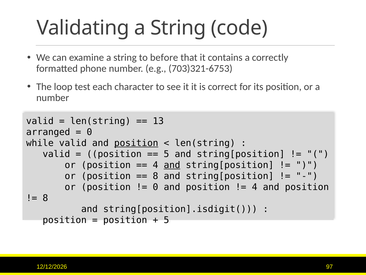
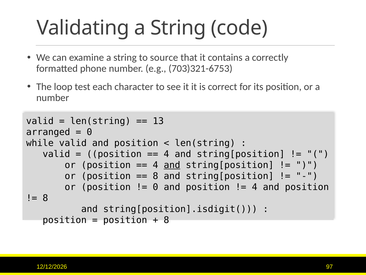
before: before -> source
position at (136, 143) underline: present -> none
5 at (166, 154): 5 -> 4
5 at (166, 220): 5 -> 8
